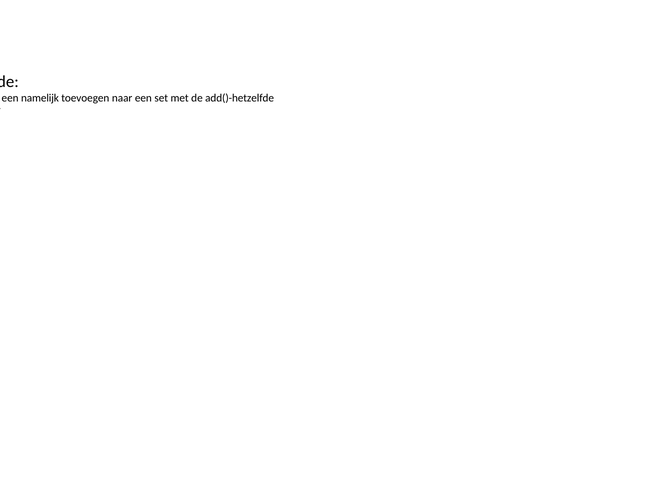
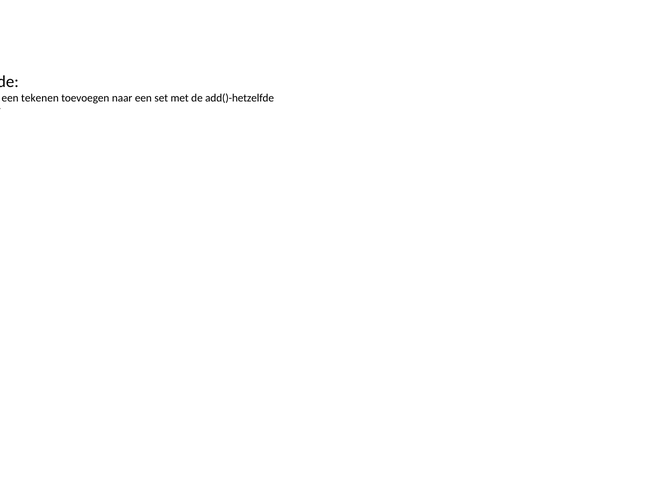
namelijk: namelijk -> tekenen
